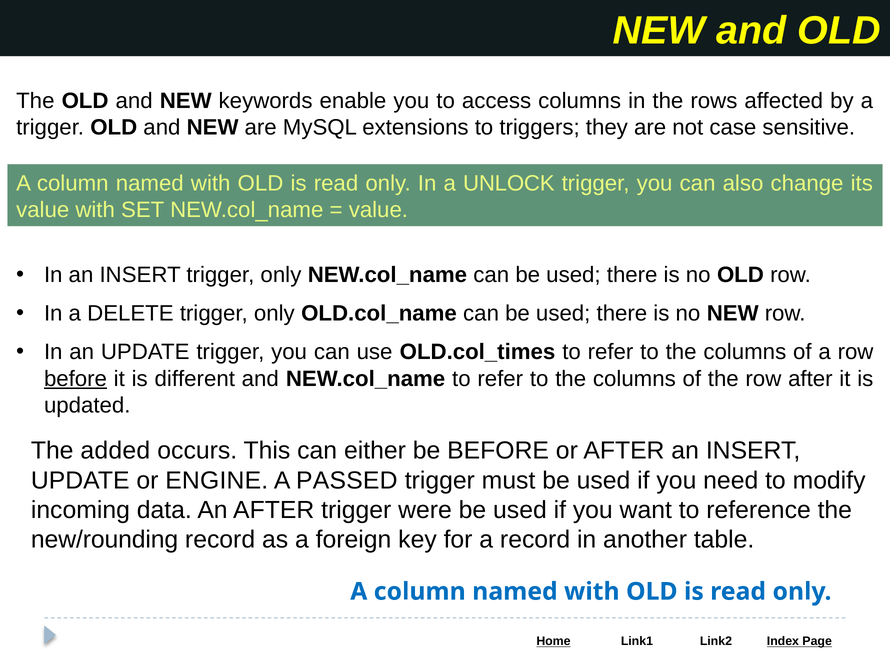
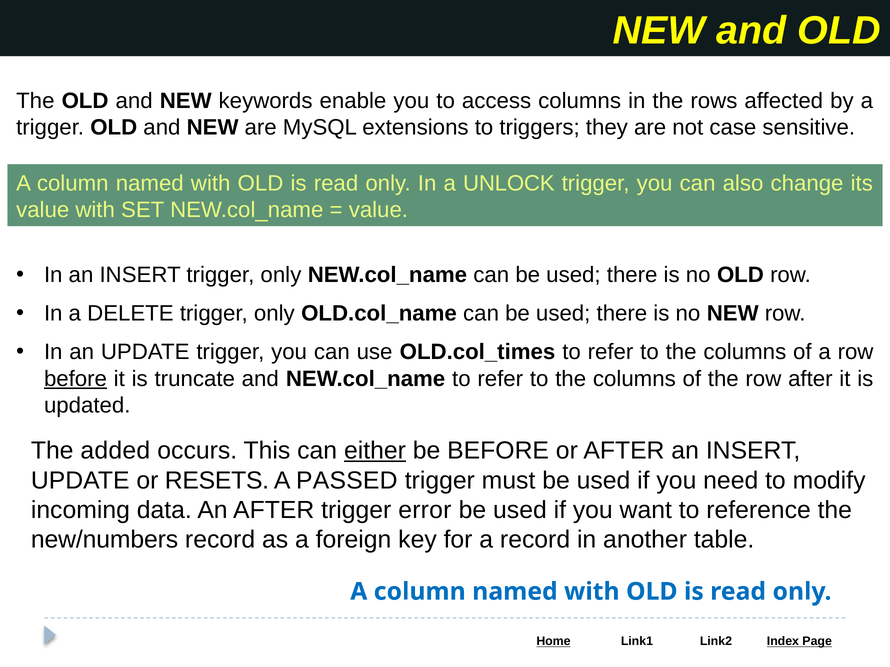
different: different -> truncate
either underline: none -> present
ENGINE: ENGINE -> RESETS
were: were -> error
new/rounding: new/rounding -> new/numbers
